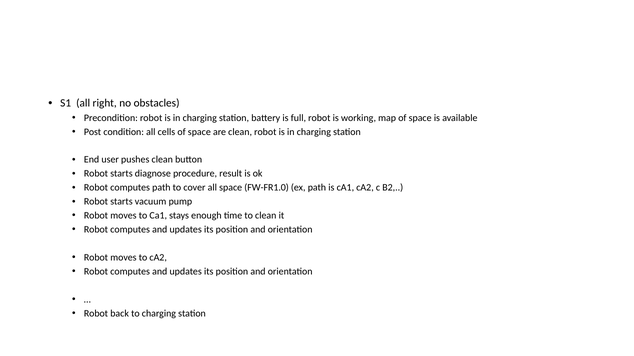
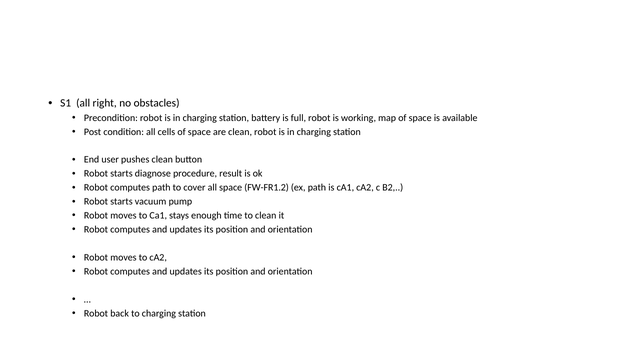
FW-FR1.0: FW-FR1.0 -> FW-FR1.2
